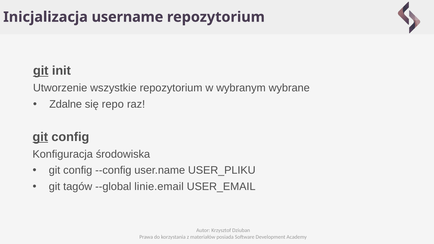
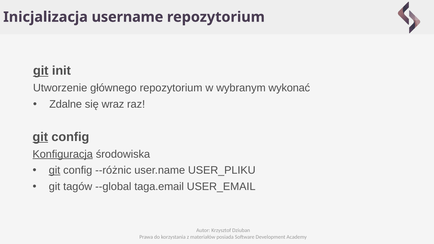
wszystkie: wszystkie -> głównego
wybrane: wybrane -> wykonać
repo: repo -> wraz
Konfiguracja underline: none -> present
git at (55, 170) underline: none -> present
--config: --config -> --różnic
linie.email: linie.email -> taga.email
